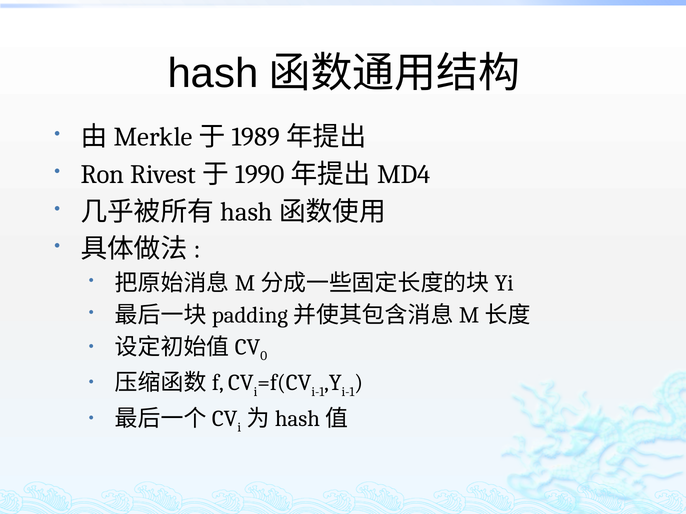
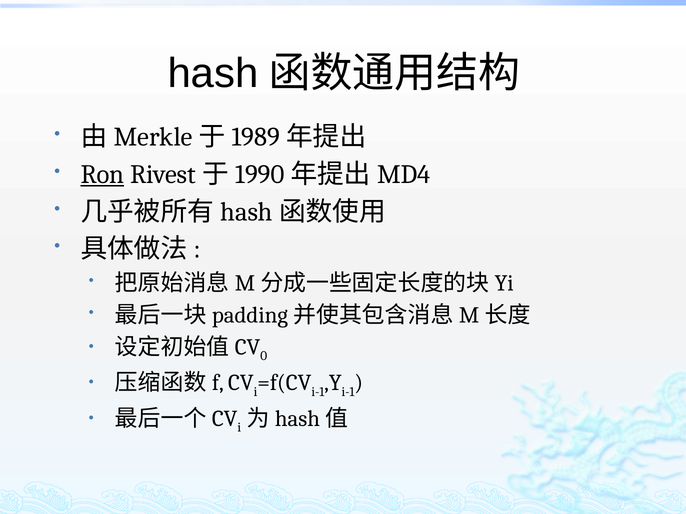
Ron underline: none -> present
